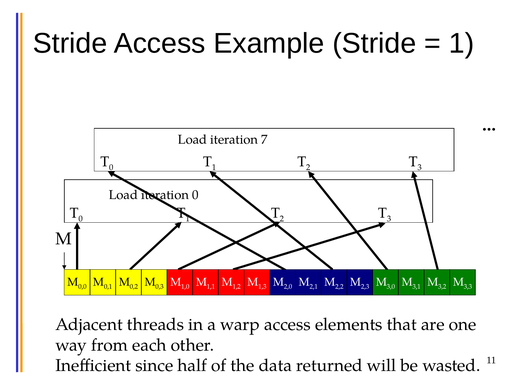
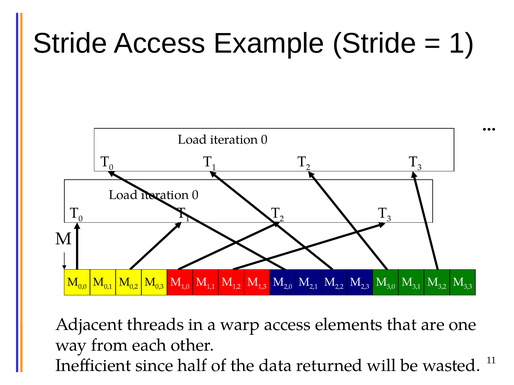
7 at (264, 140): 7 -> 0
